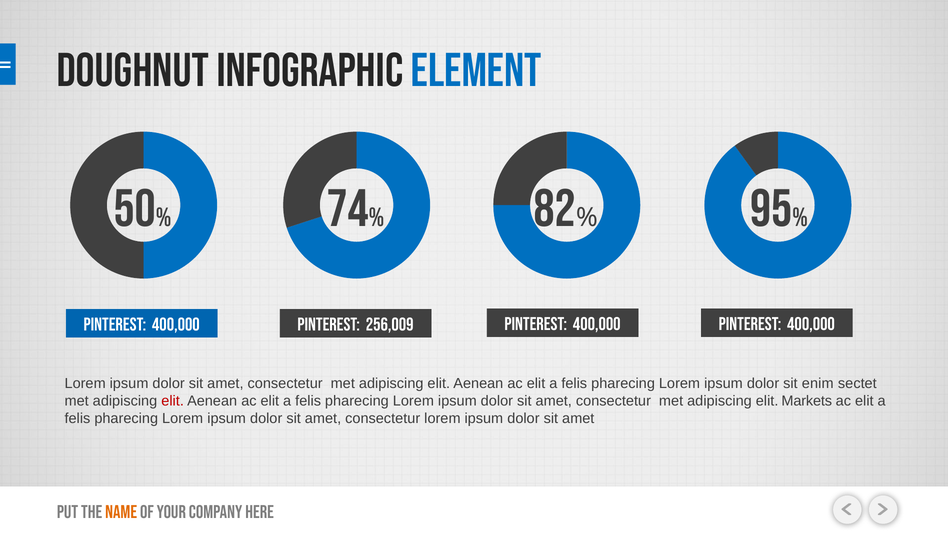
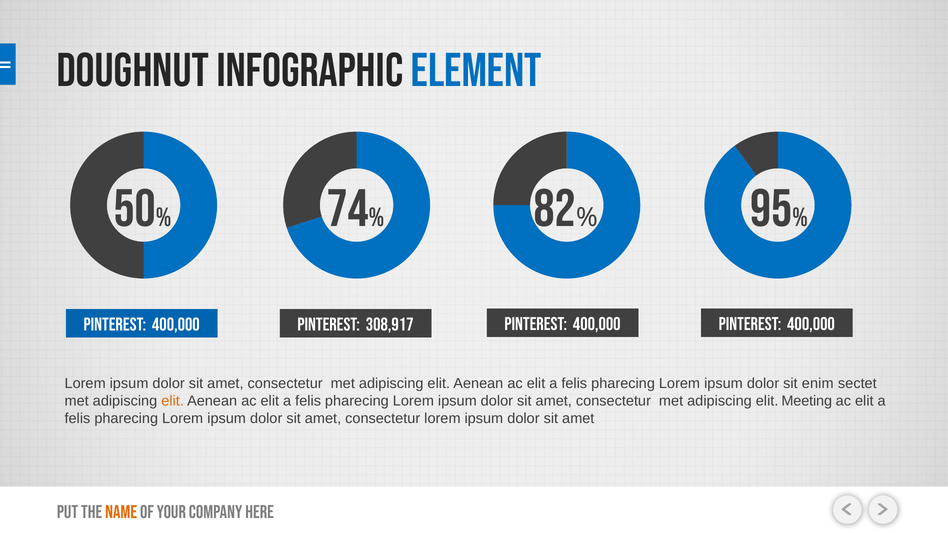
256,009: 256,009 -> 308,917
elit at (173, 401) colour: red -> orange
Markets: Markets -> Meeting
